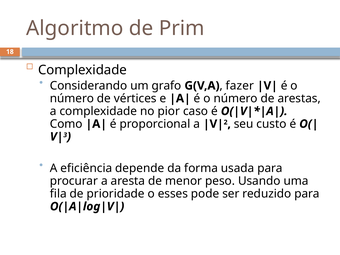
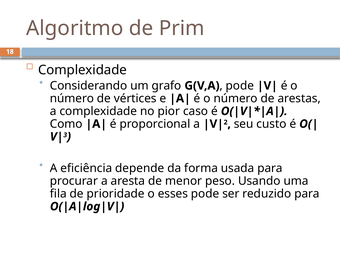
fazer at (240, 86): fazer -> pode
